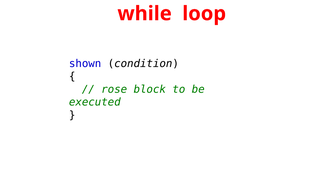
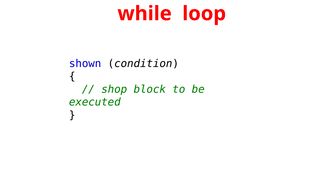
rose: rose -> shop
